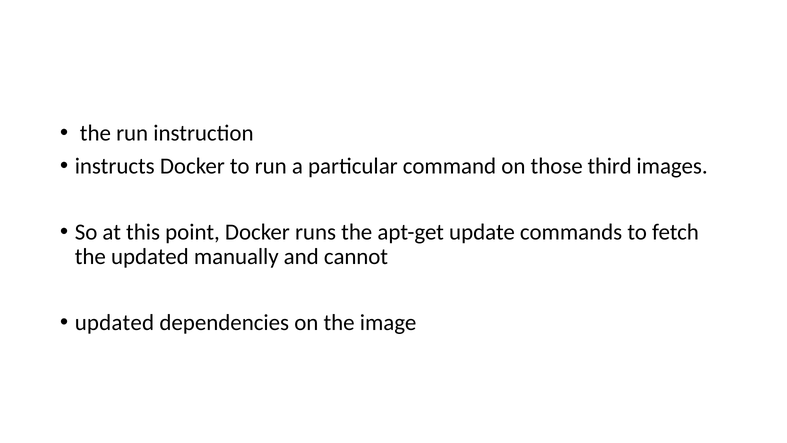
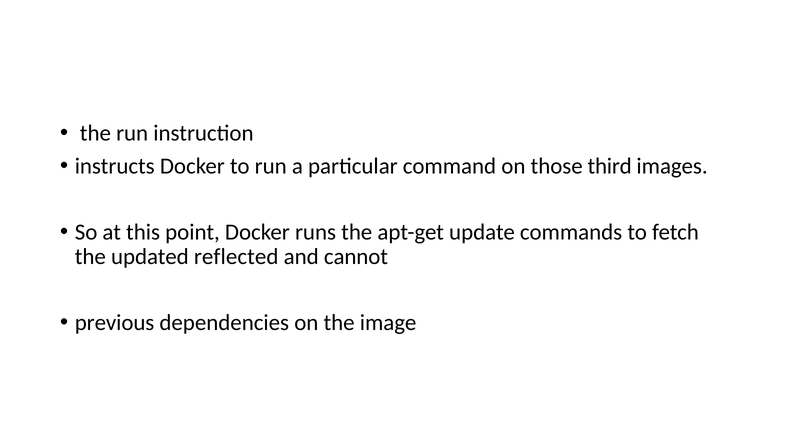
manually: manually -> reflected
updated at (114, 322): updated -> previous
